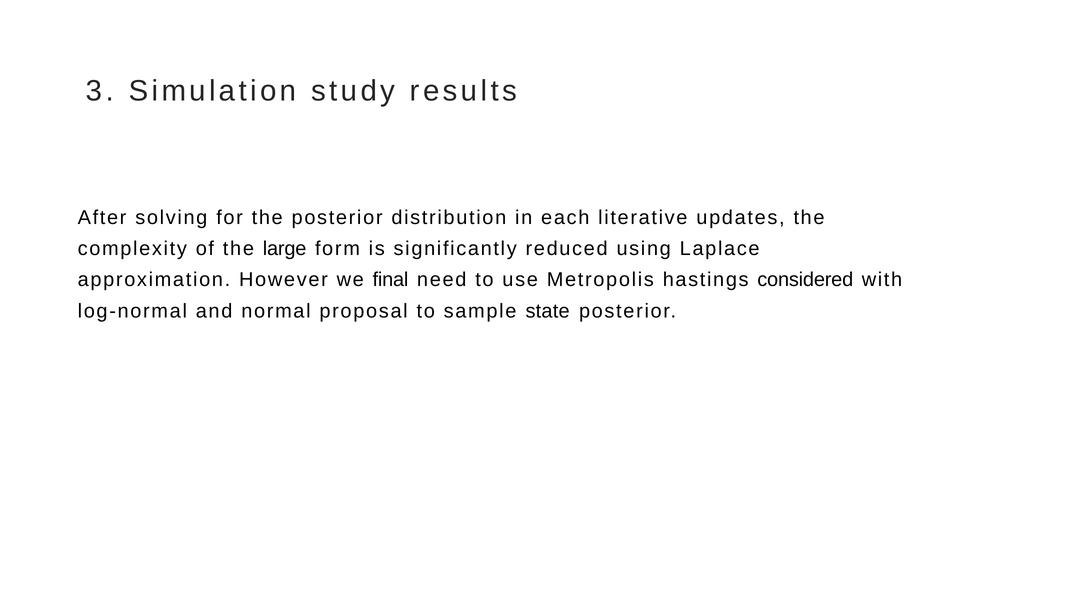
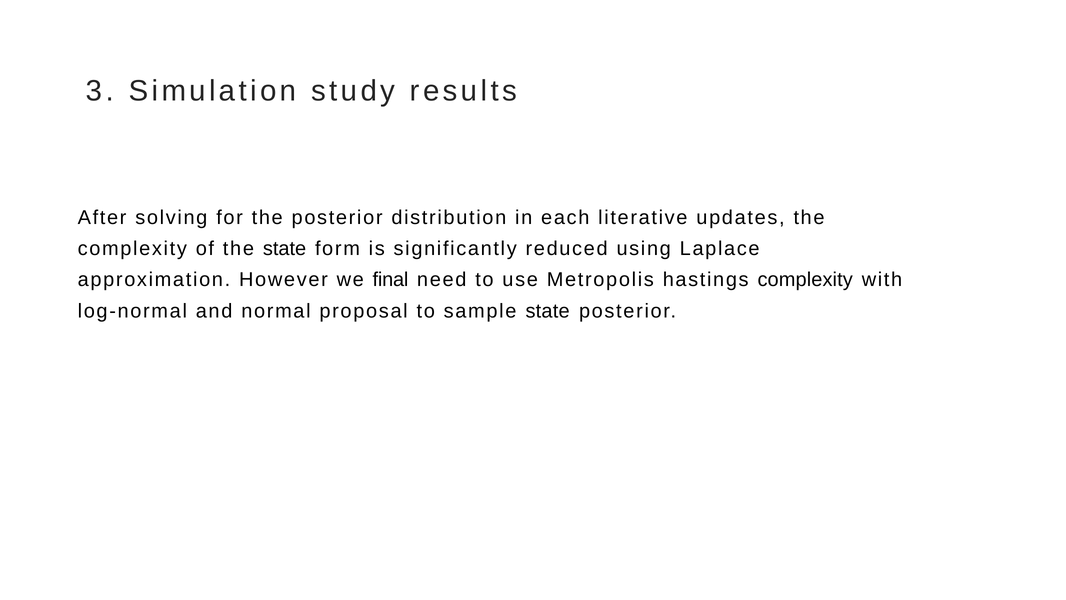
the large: large -> state
hastings considered: considered -> complexity
